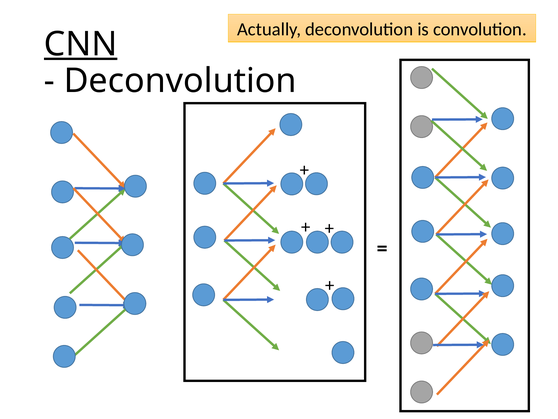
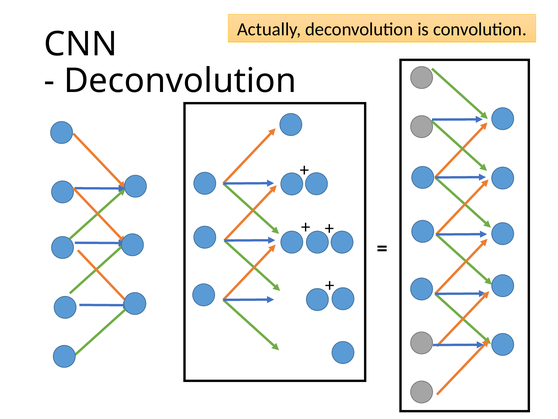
CNN underline: present -> none
